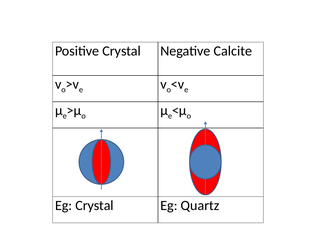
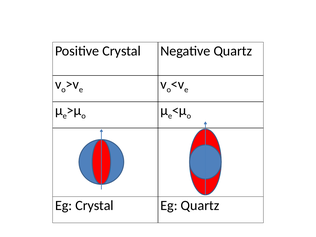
Negative Calcite: Calcite -> Quartz
